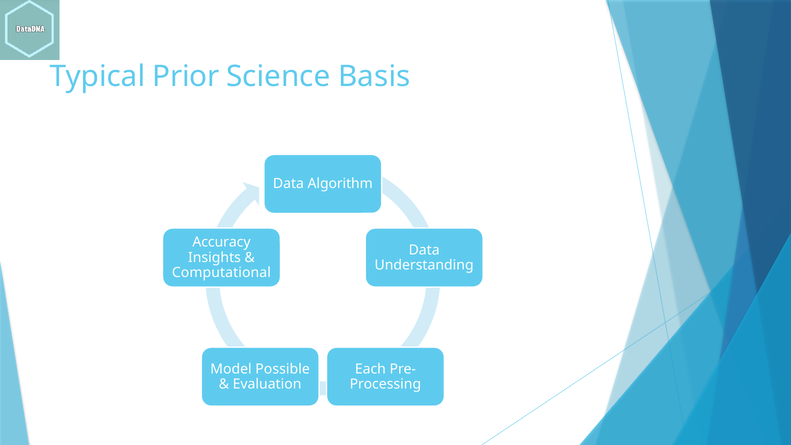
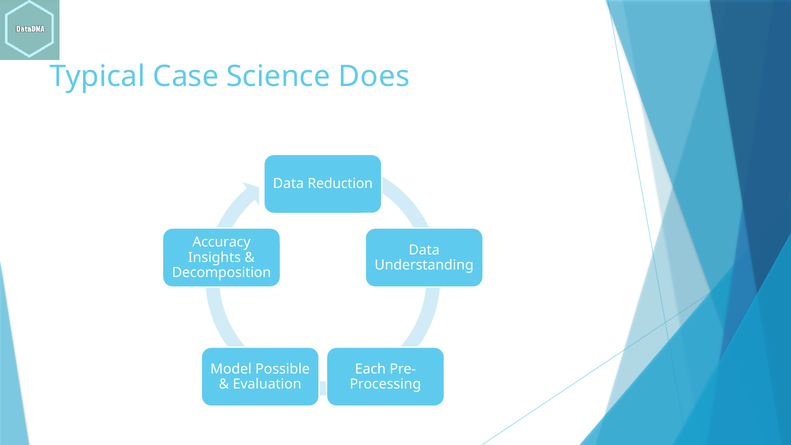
Prior: Prior -> Case
Basis: Basis -> Does
Algorithm: Algorithm -> Reduction
Computational: Computational -> Decomposition
